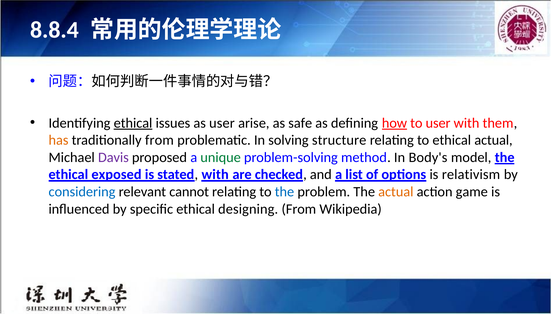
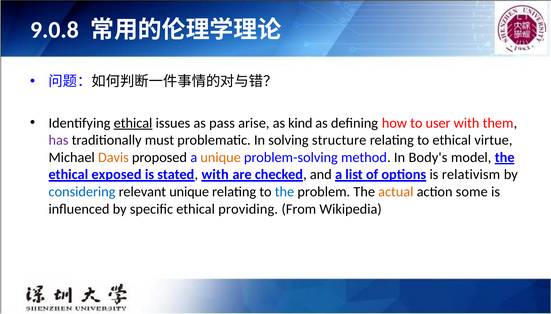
8.8.4: 8.8.4 -> 9.0.8
as user: user -> pass
safe: safe -> kind
how underline: present -> none
has colour: orange -> purple
traditionally from: from -> must
ethical actual: actual -> virtue
Davis colour: purple -> orange
unique at (221, 157) colour: green -> orange
relevant cannot: cannot -> unique
game: game -> some
designing: designing -> providing
